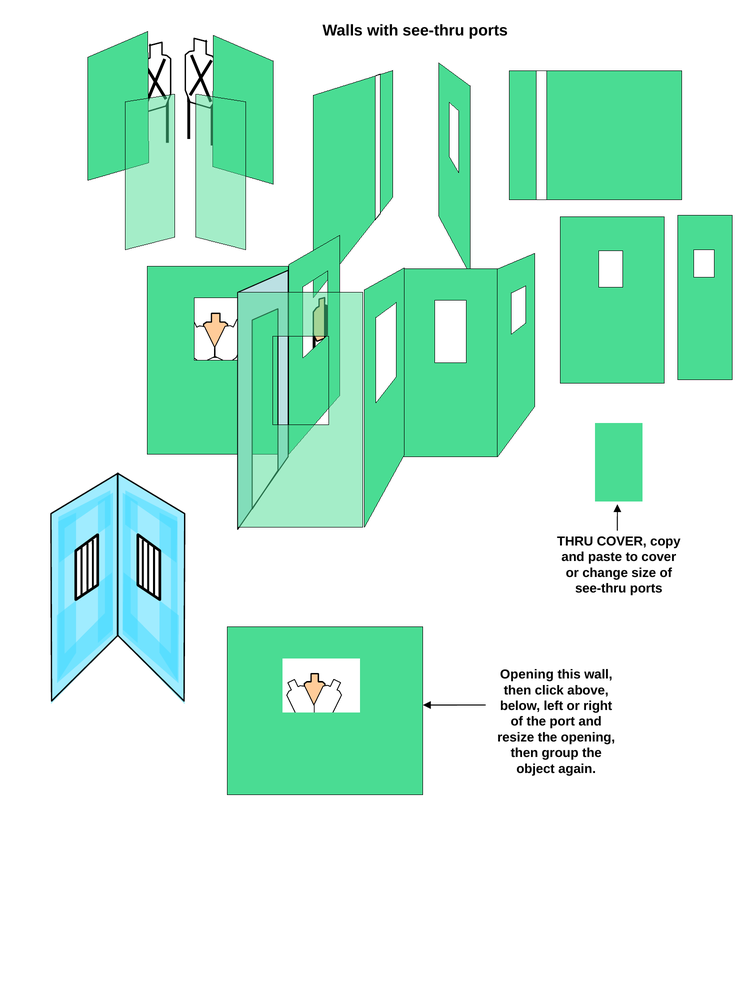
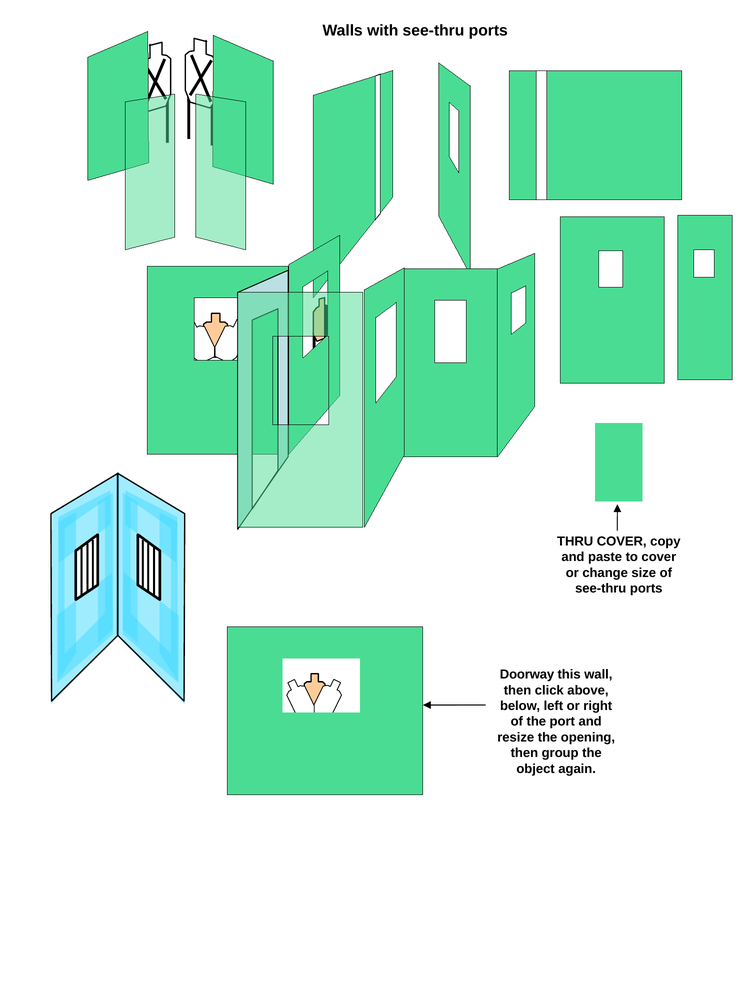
Opening at (527, 675): Opening -> Doorway
